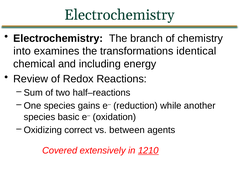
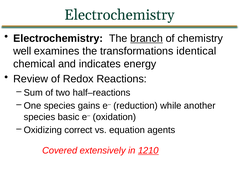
branch underline: none -> present
into: into -> well
including: including -> indicates
between: between -> equation
